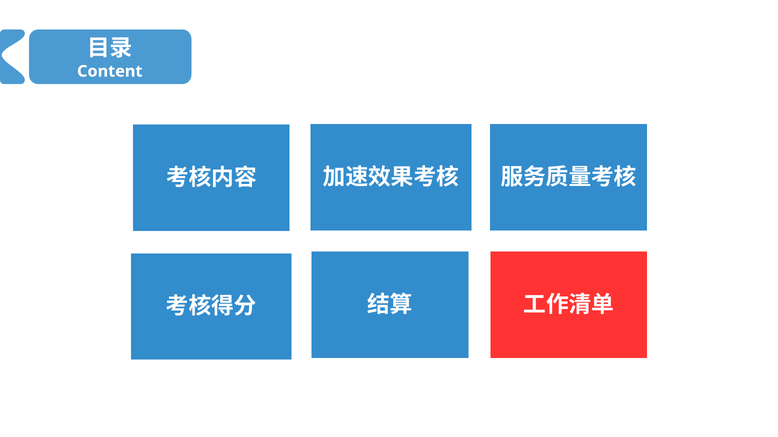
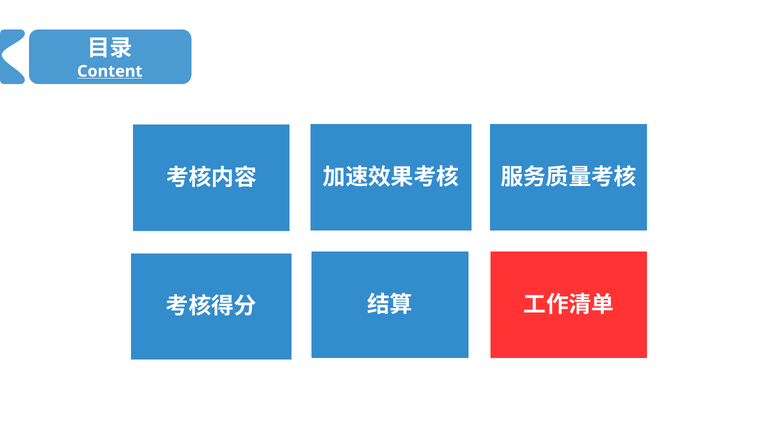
Content underline: none -> present
